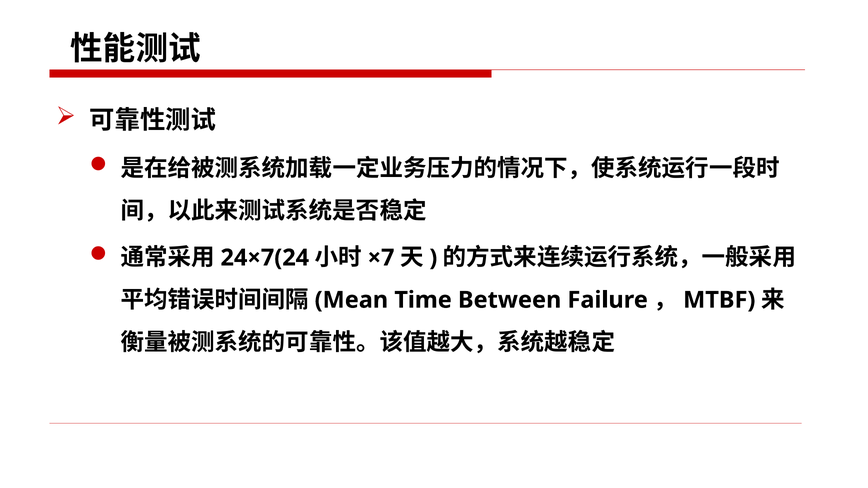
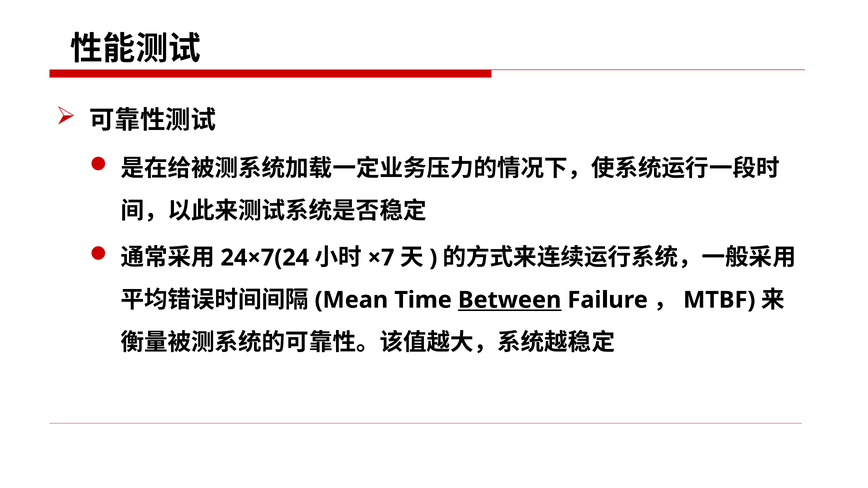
Between underline: none -> present
